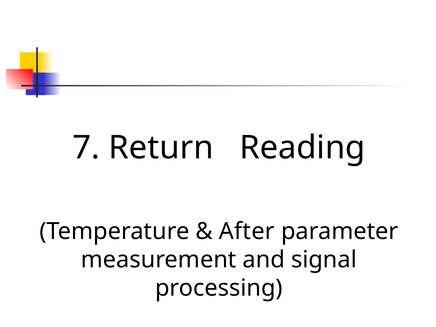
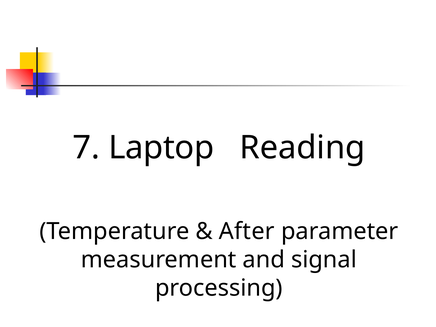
Return: Return -> Laptop
